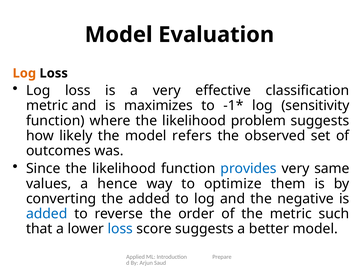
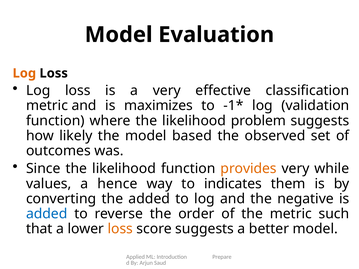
sensitivity: sensitivity -> validation
refers: refers -> based
provides colour: blue -> orange
same: same -> while
optimize: optimize -> indicates
loss at (120, 229) colour: blue -> orange
